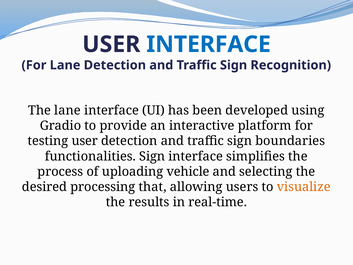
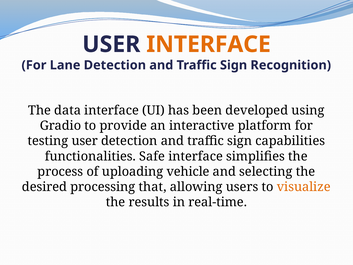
INTERFACE at (209, 44) colour: blue -> orange
The lane: lane -> data
boundaries: boundaries -> capabilities
functionalities Sign: Sign -> Safe
